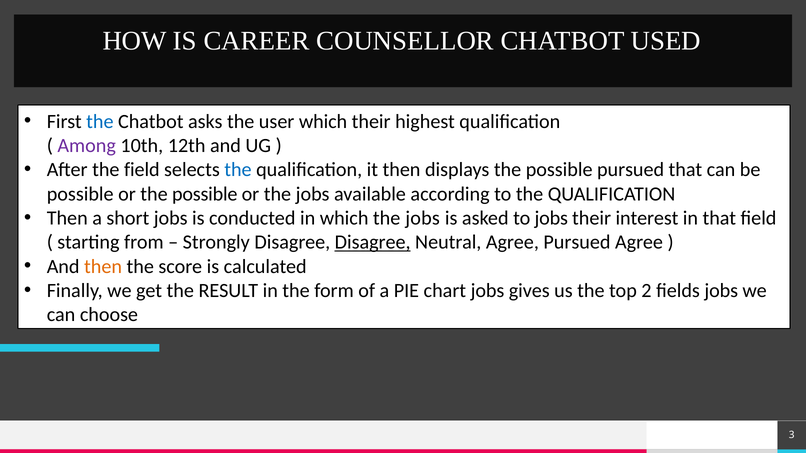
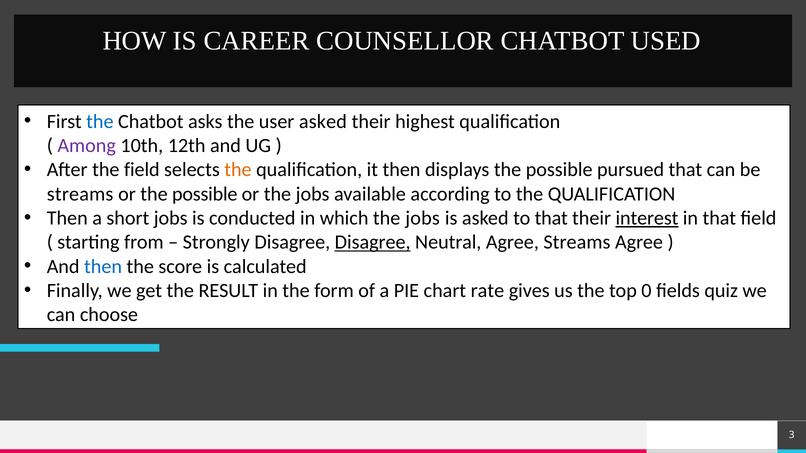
user which: which -> asked
the at (238, 170) colour: blue -> orange
possible at (80, 194): possible -> streams
to jobs: jobs -> that
interest underline: none -> present
Agree Pursued: Pursued -> Streams
then at (103, 267) colour: orange -> blue
chart jobs: jobs -> rate
2: 2 -> 0
fields jobs: jobs -> quiz
